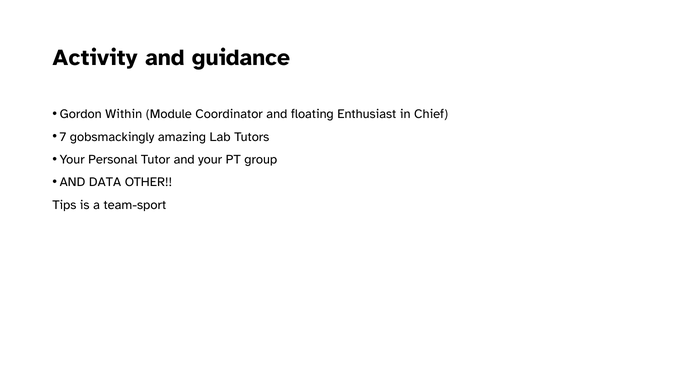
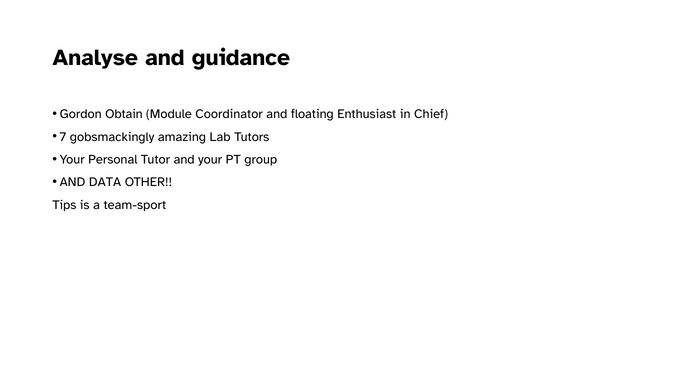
Activity: Activity -> Analyse
Within: Within -> Obtain
